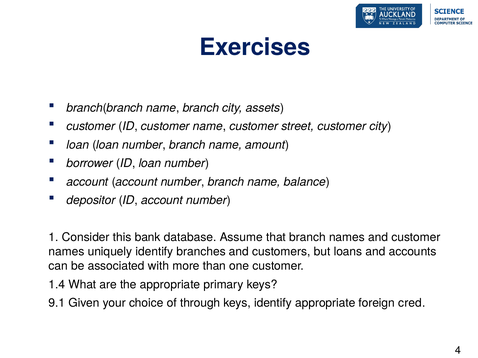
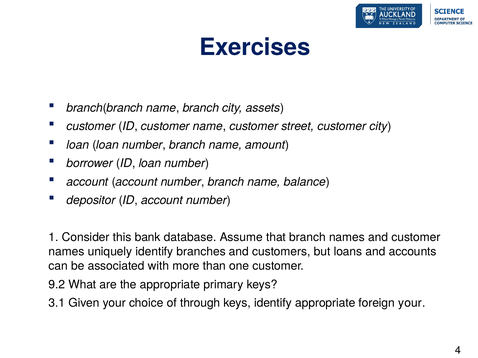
1.4: 1.4 -> 9.2
9.1: 9.1 -> 3.1
foreign cred: cred -> your
